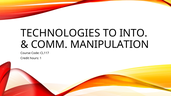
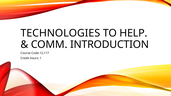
INTO: INTO -> HELP
MANIPULATION: MANIPULATION -> INTRODUCTION
